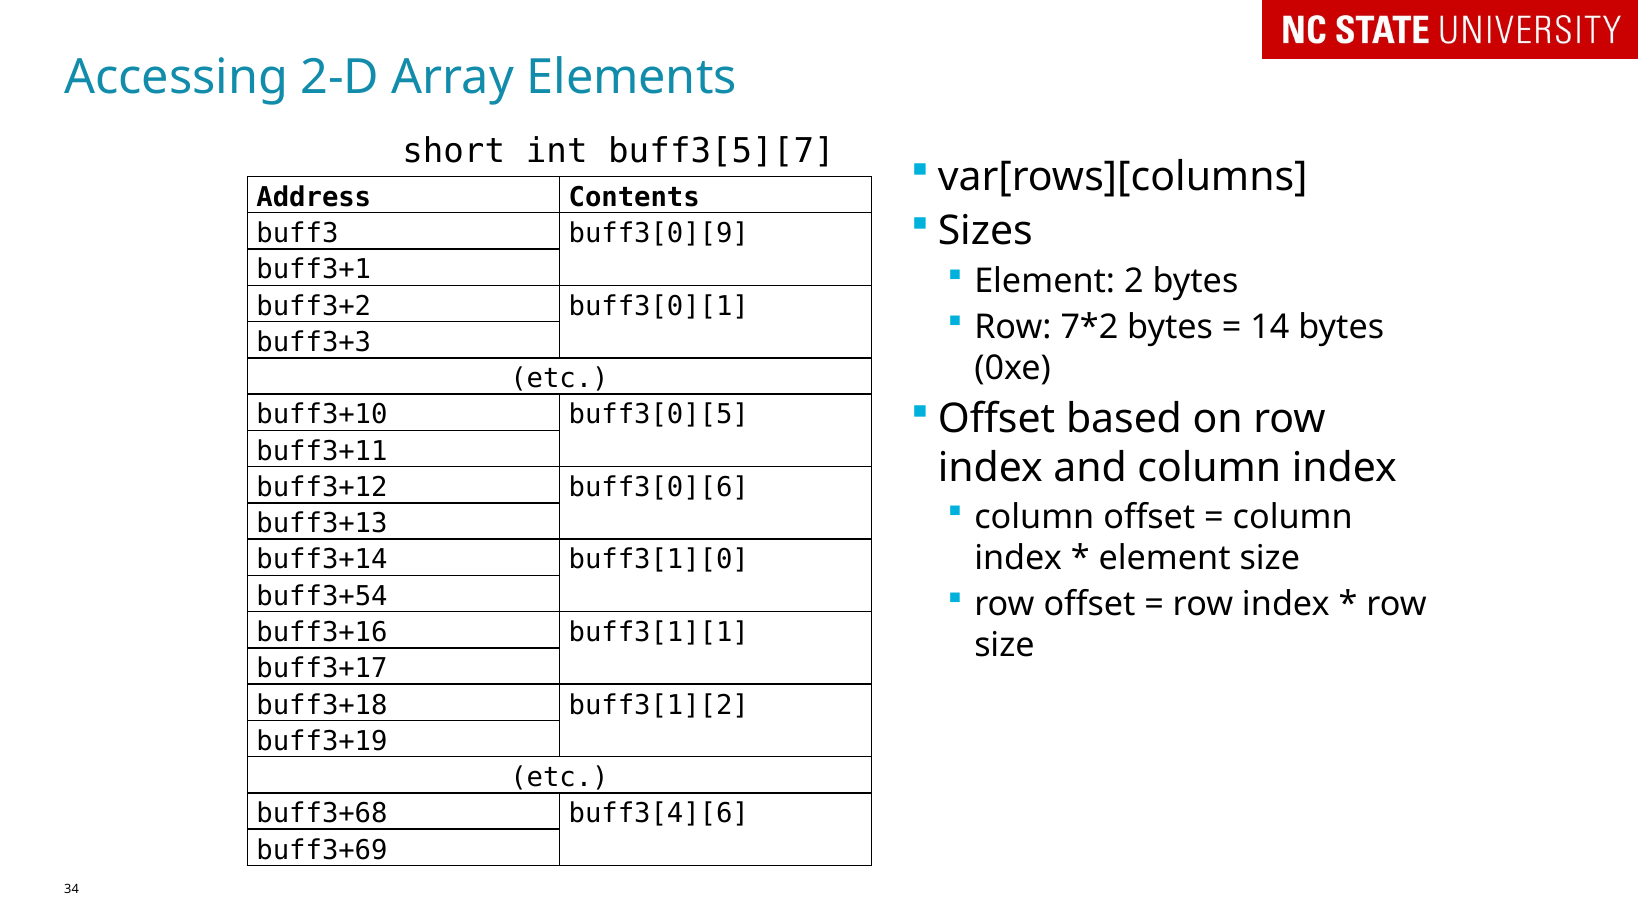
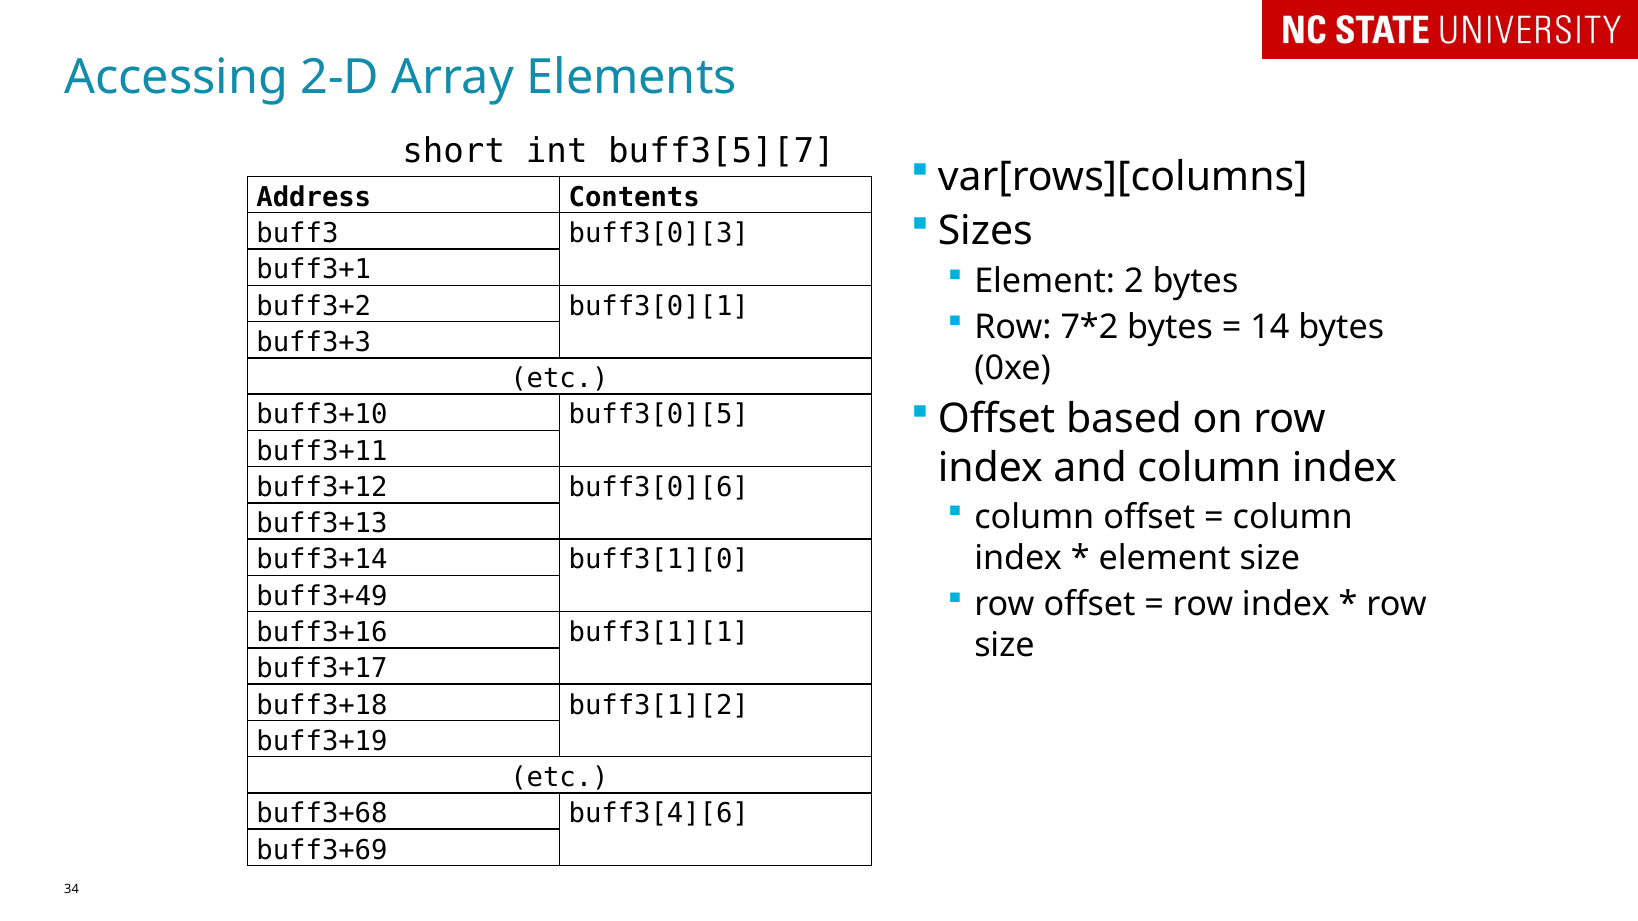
buff3[0][9: buff3[0][9 -> buff3[0][3
buff3+54: buff3+54 -> buff3+49
